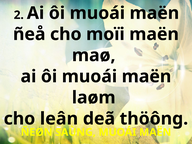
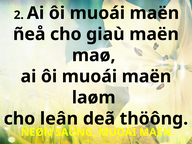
moïi: moïi -> giaù
